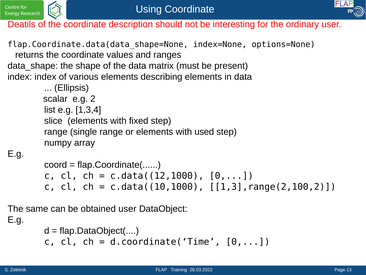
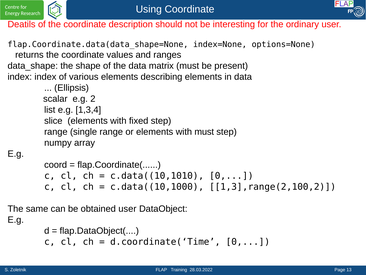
with used: used -> must
c.data((12,1000: c.data((12,1000 -> c.data((10,1010
